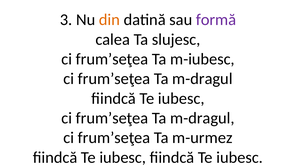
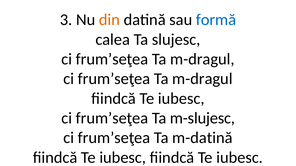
formă colour: purple -> blue
m-iubesc at (202, 59): m-iubesc -> m-dragul
m-dragul at (202, 118): m-dragul -> m-slujesc
m-urmez: m-urmez -> m-datină
